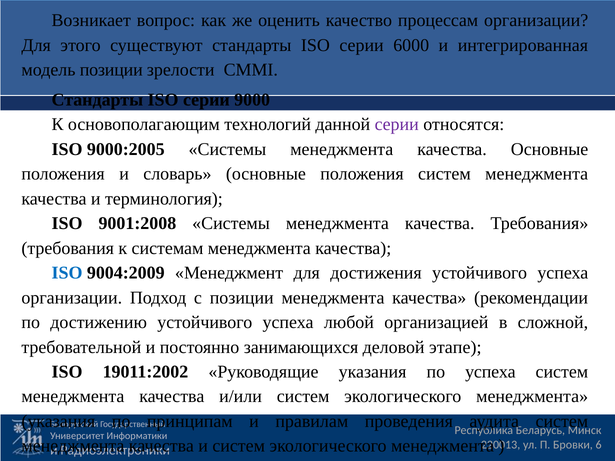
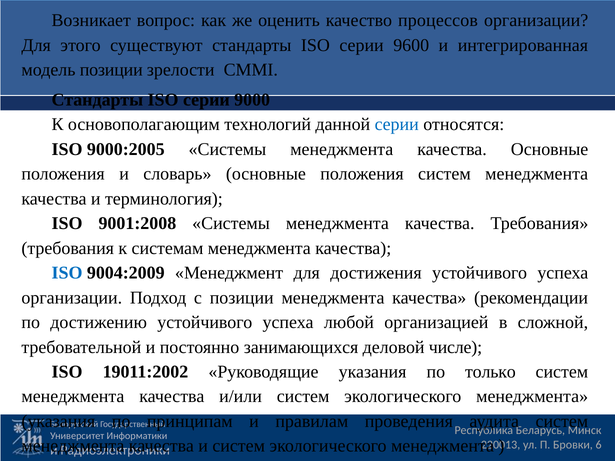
процессам: процессам -> процессов
6000: 6000 -> 9600
серии at (397, 125) colour: purple -> blue
этапе: этапе -> числе
по успеха: успеха -> только
